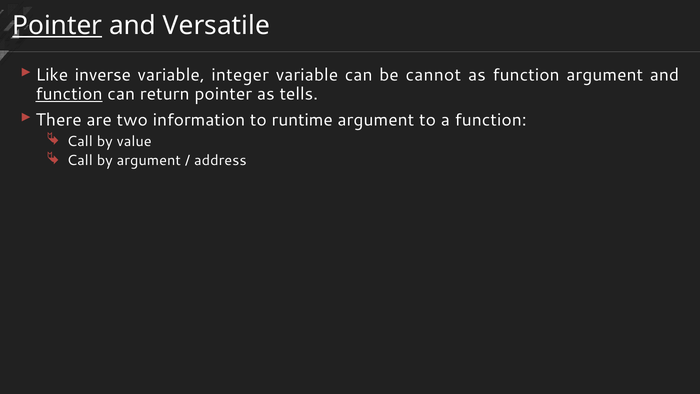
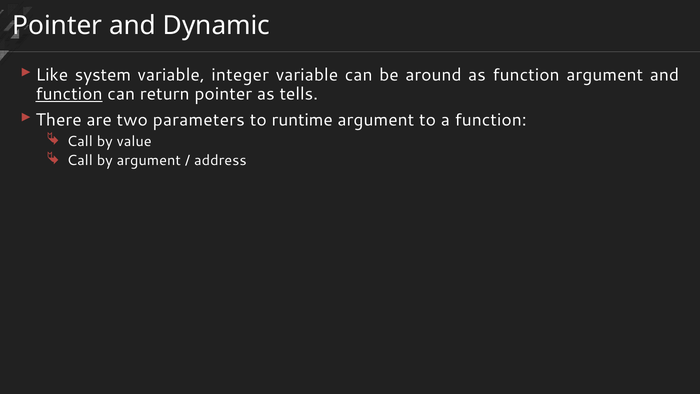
Pointer at (57, 26) underline: present -> none
Versatile: Versatile -> Dynamic
inverse: inverse -> system
cannot: cannot -> around
information: information -> parameters
